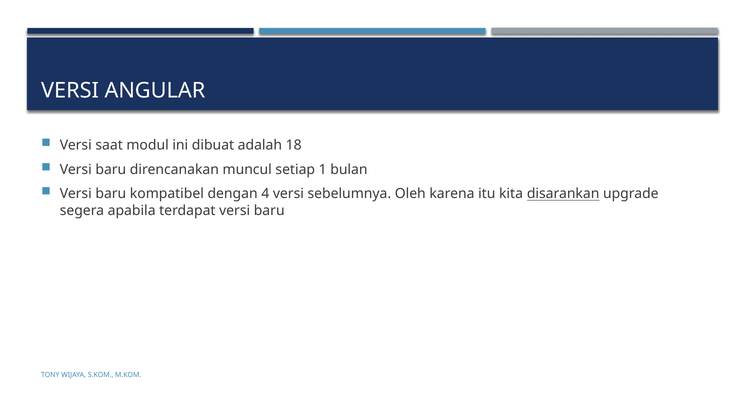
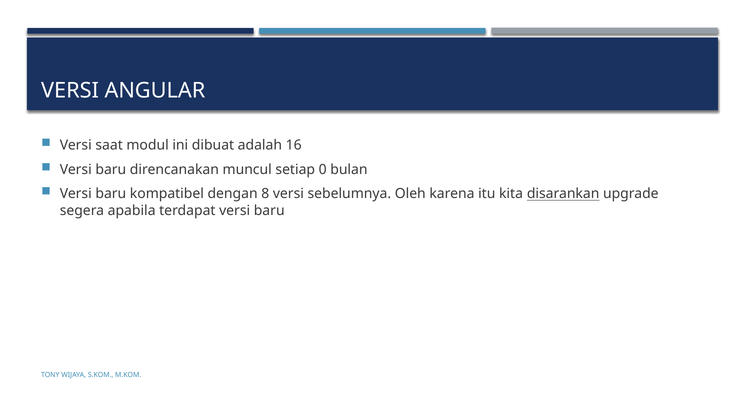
18: 18 -> 16
1: 1 -> 0
4: 4 -> 8
